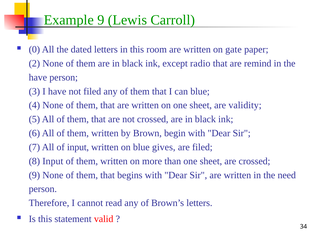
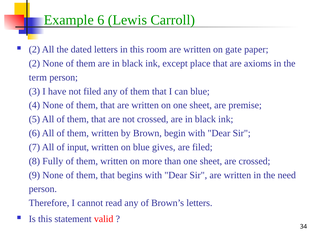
Example 9: 9 -> 6
0 at (34, 49): 0 -> 2
radio: radio -> place
remind: remind -> axioms
have at (38, 77): have -> term
validity: validity -> premise
8 Input: Input -> Fully
